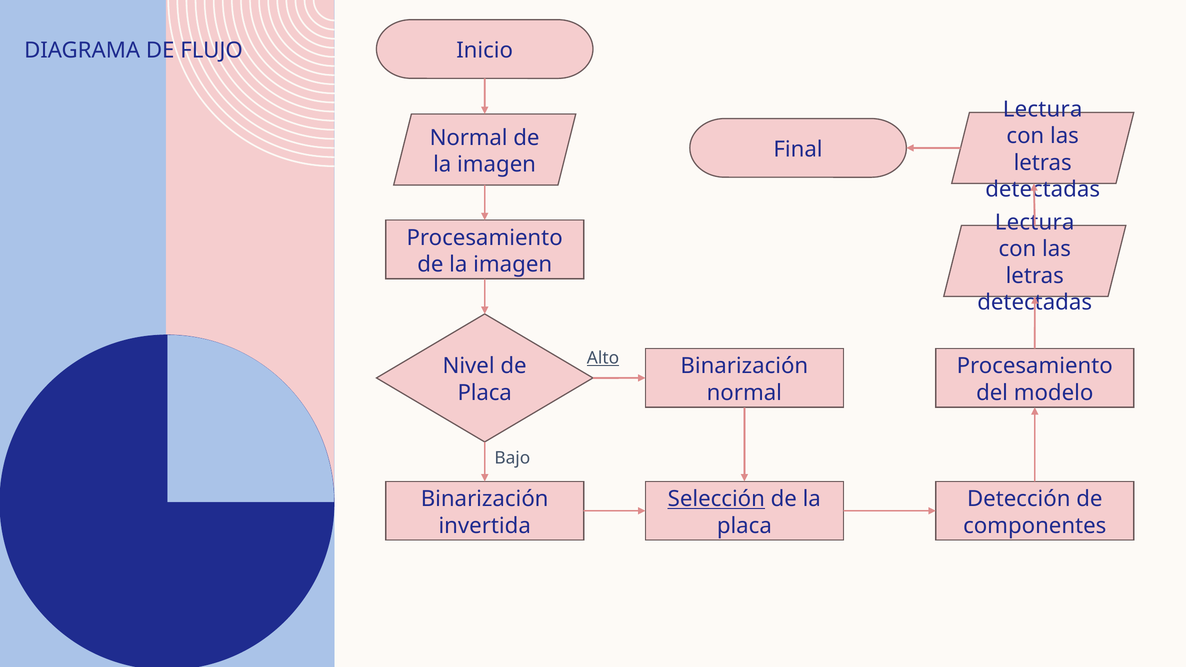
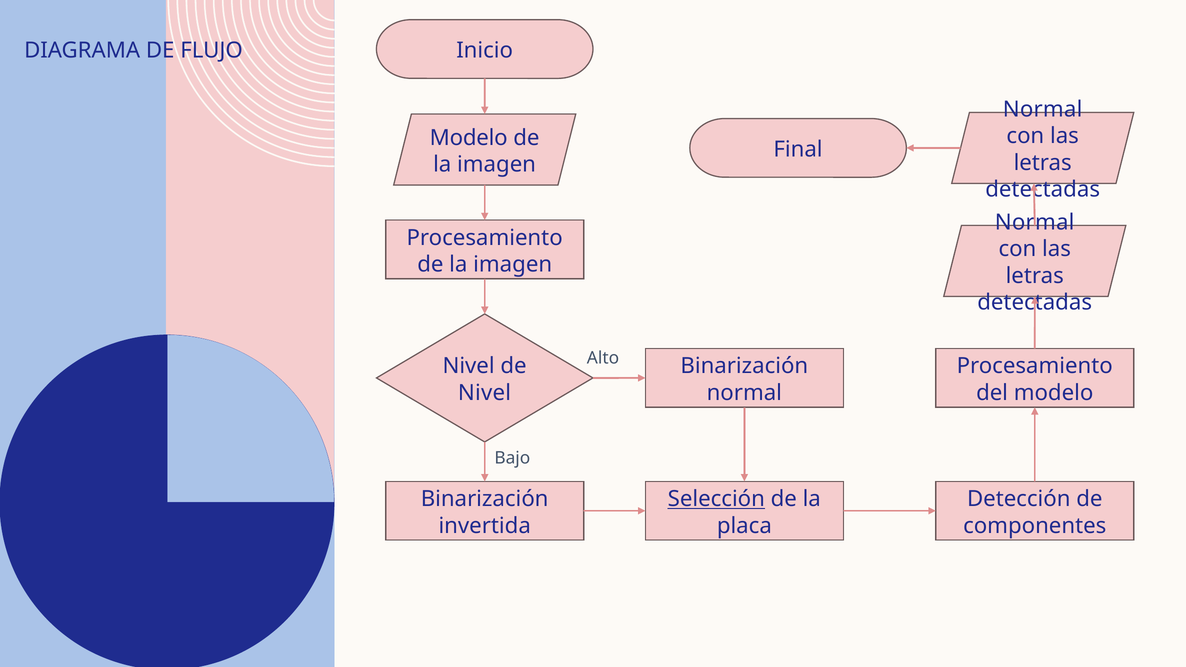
Lectura at (1043, 109): Lectura -> Normal
Normal at (469, 138): Normal -> Modelo
Lectura at (1035, 222): Lectura -> Normal
Alto underline: present -> none
Placa at (485, 393): Placa -> Nivel
